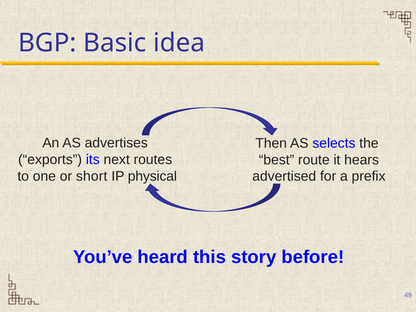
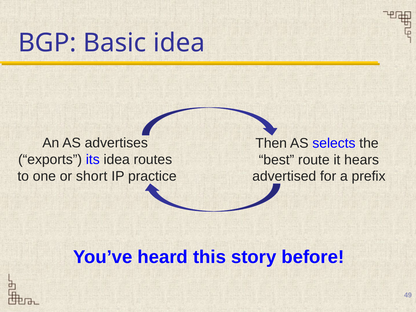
its next: next -> idea
physical: physical -> practice
